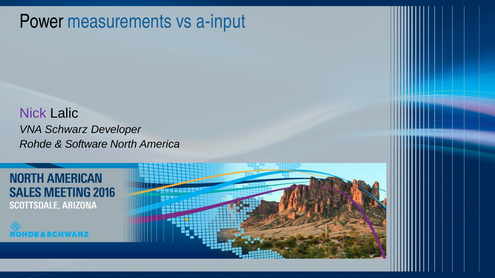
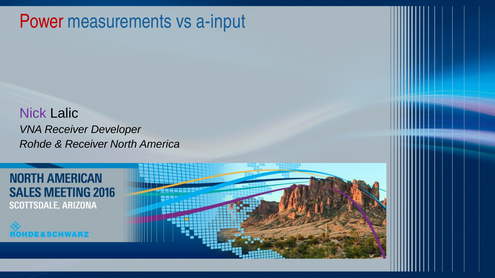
Power colour: black -> red
VNA Schwarz: Schwarz -> Receiver
Software at (86, 145): Software -> Receiver
